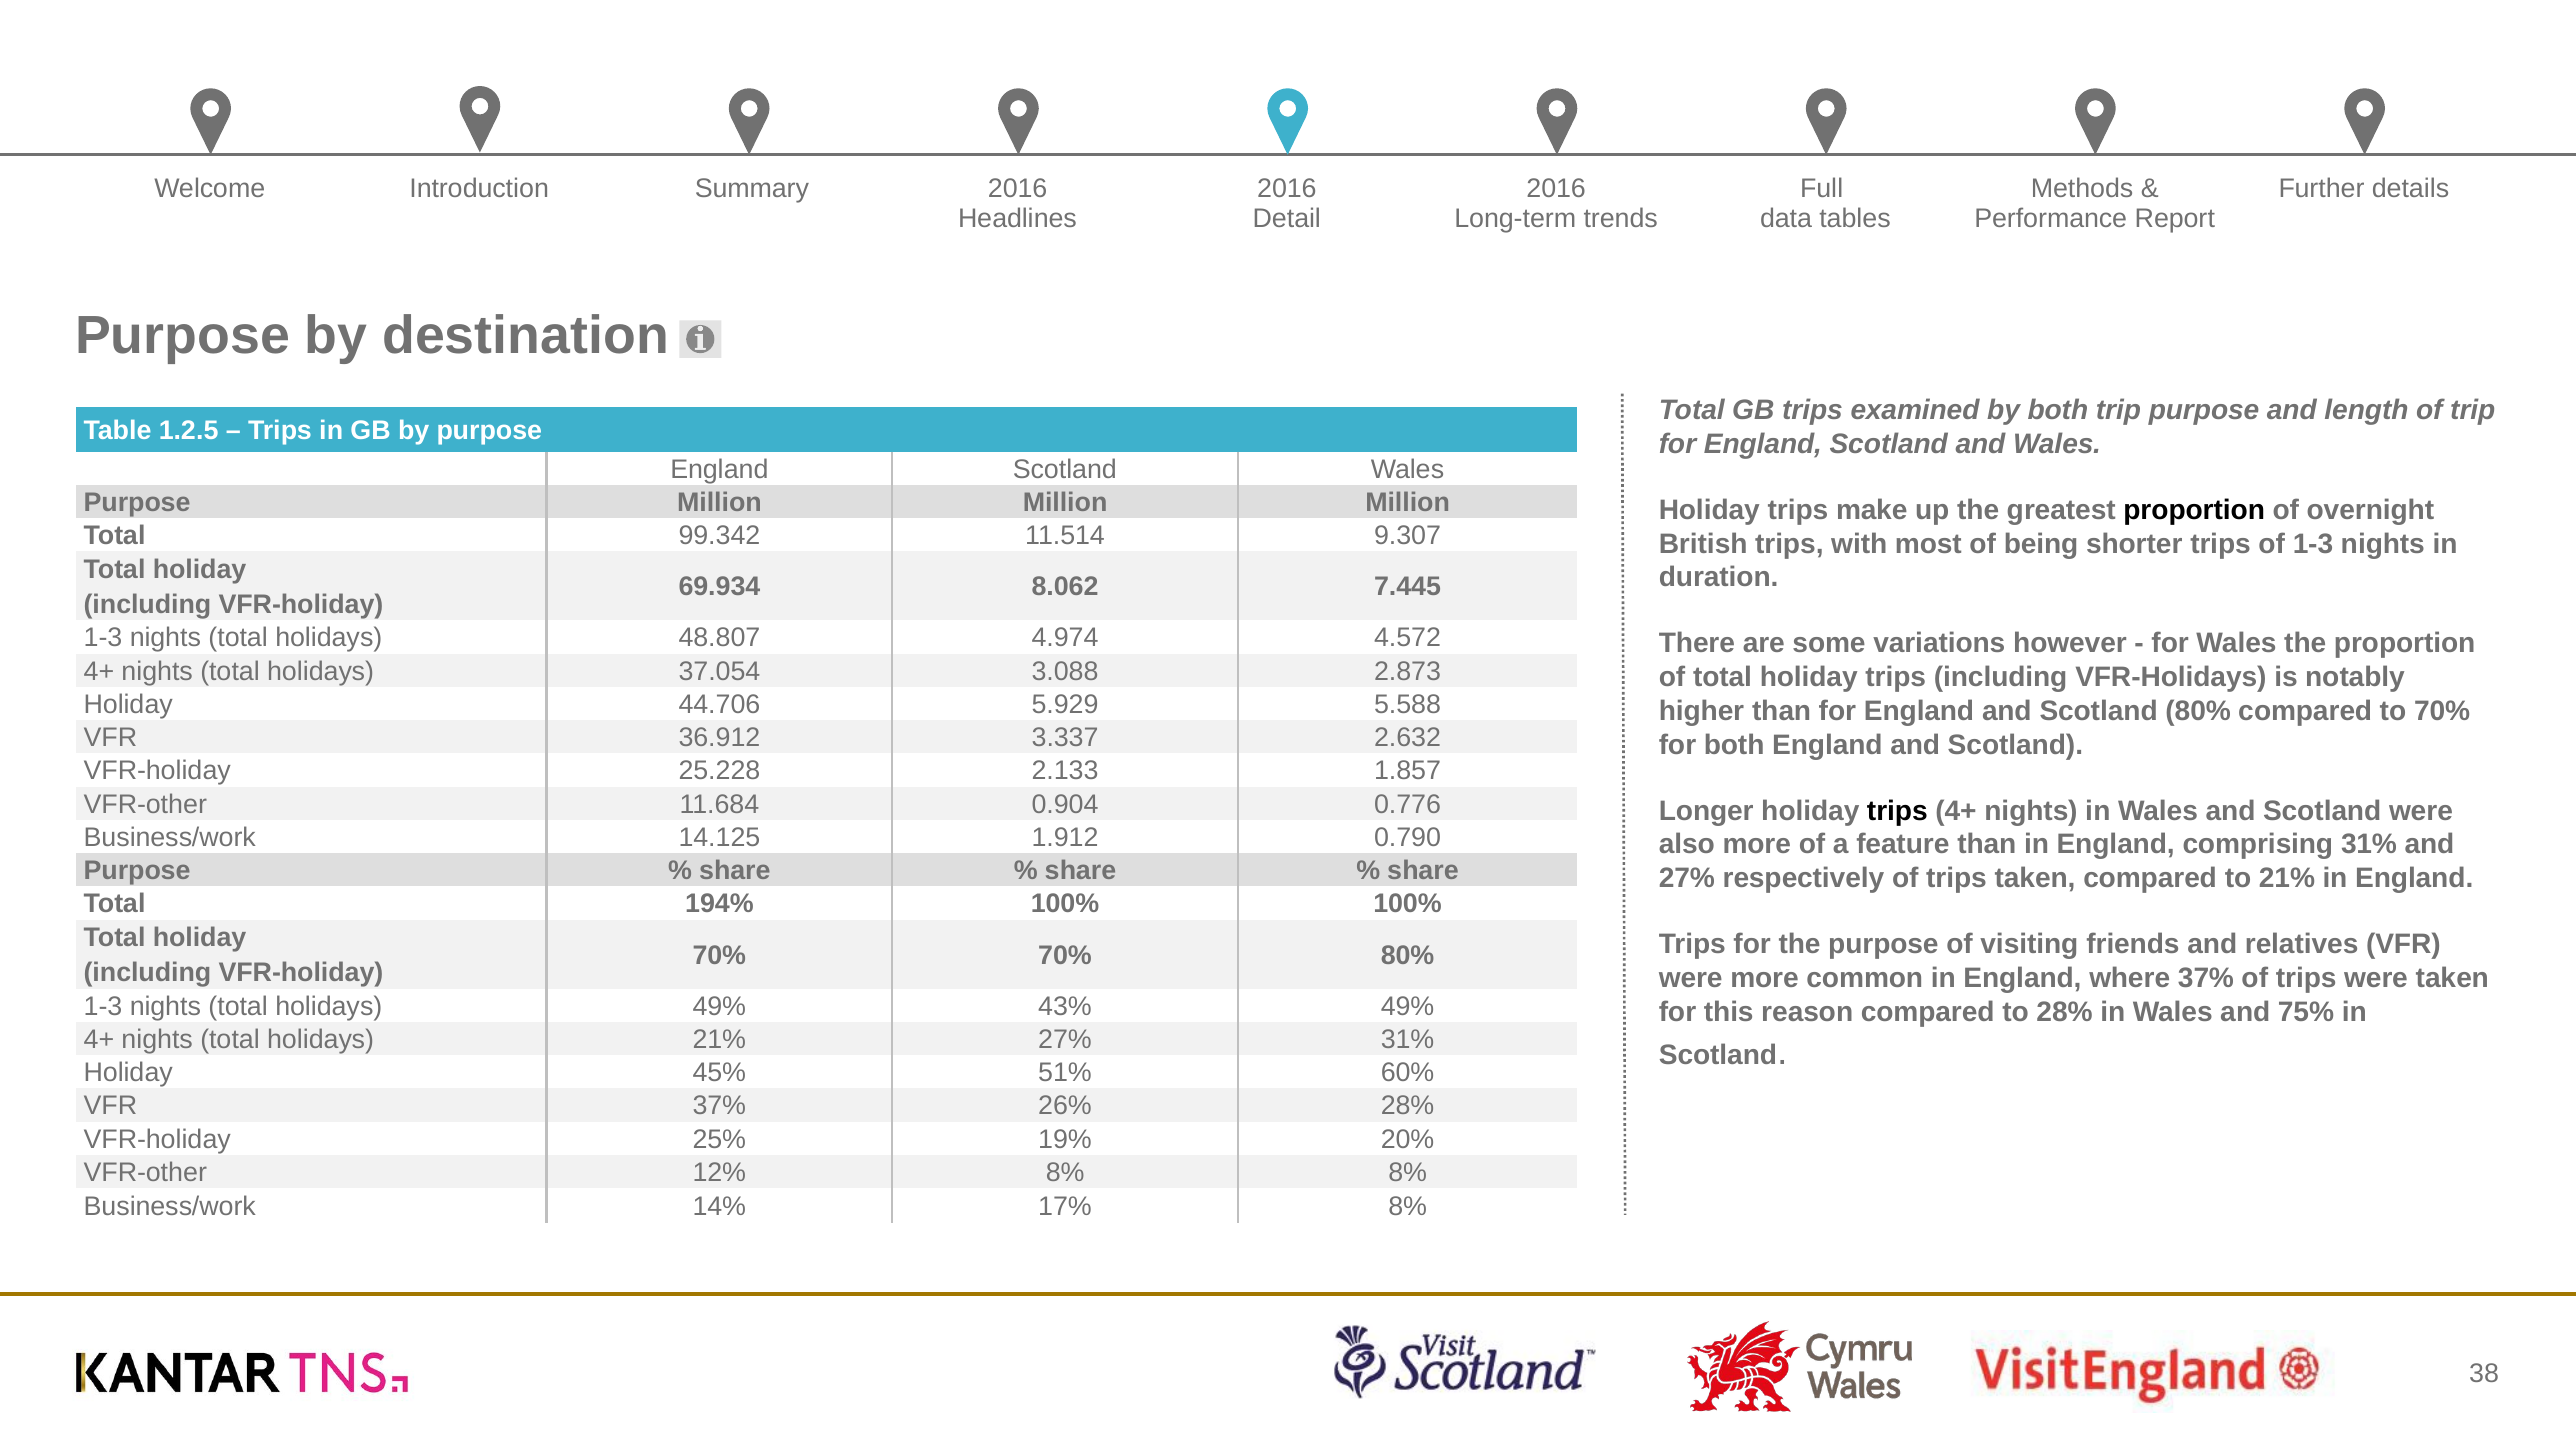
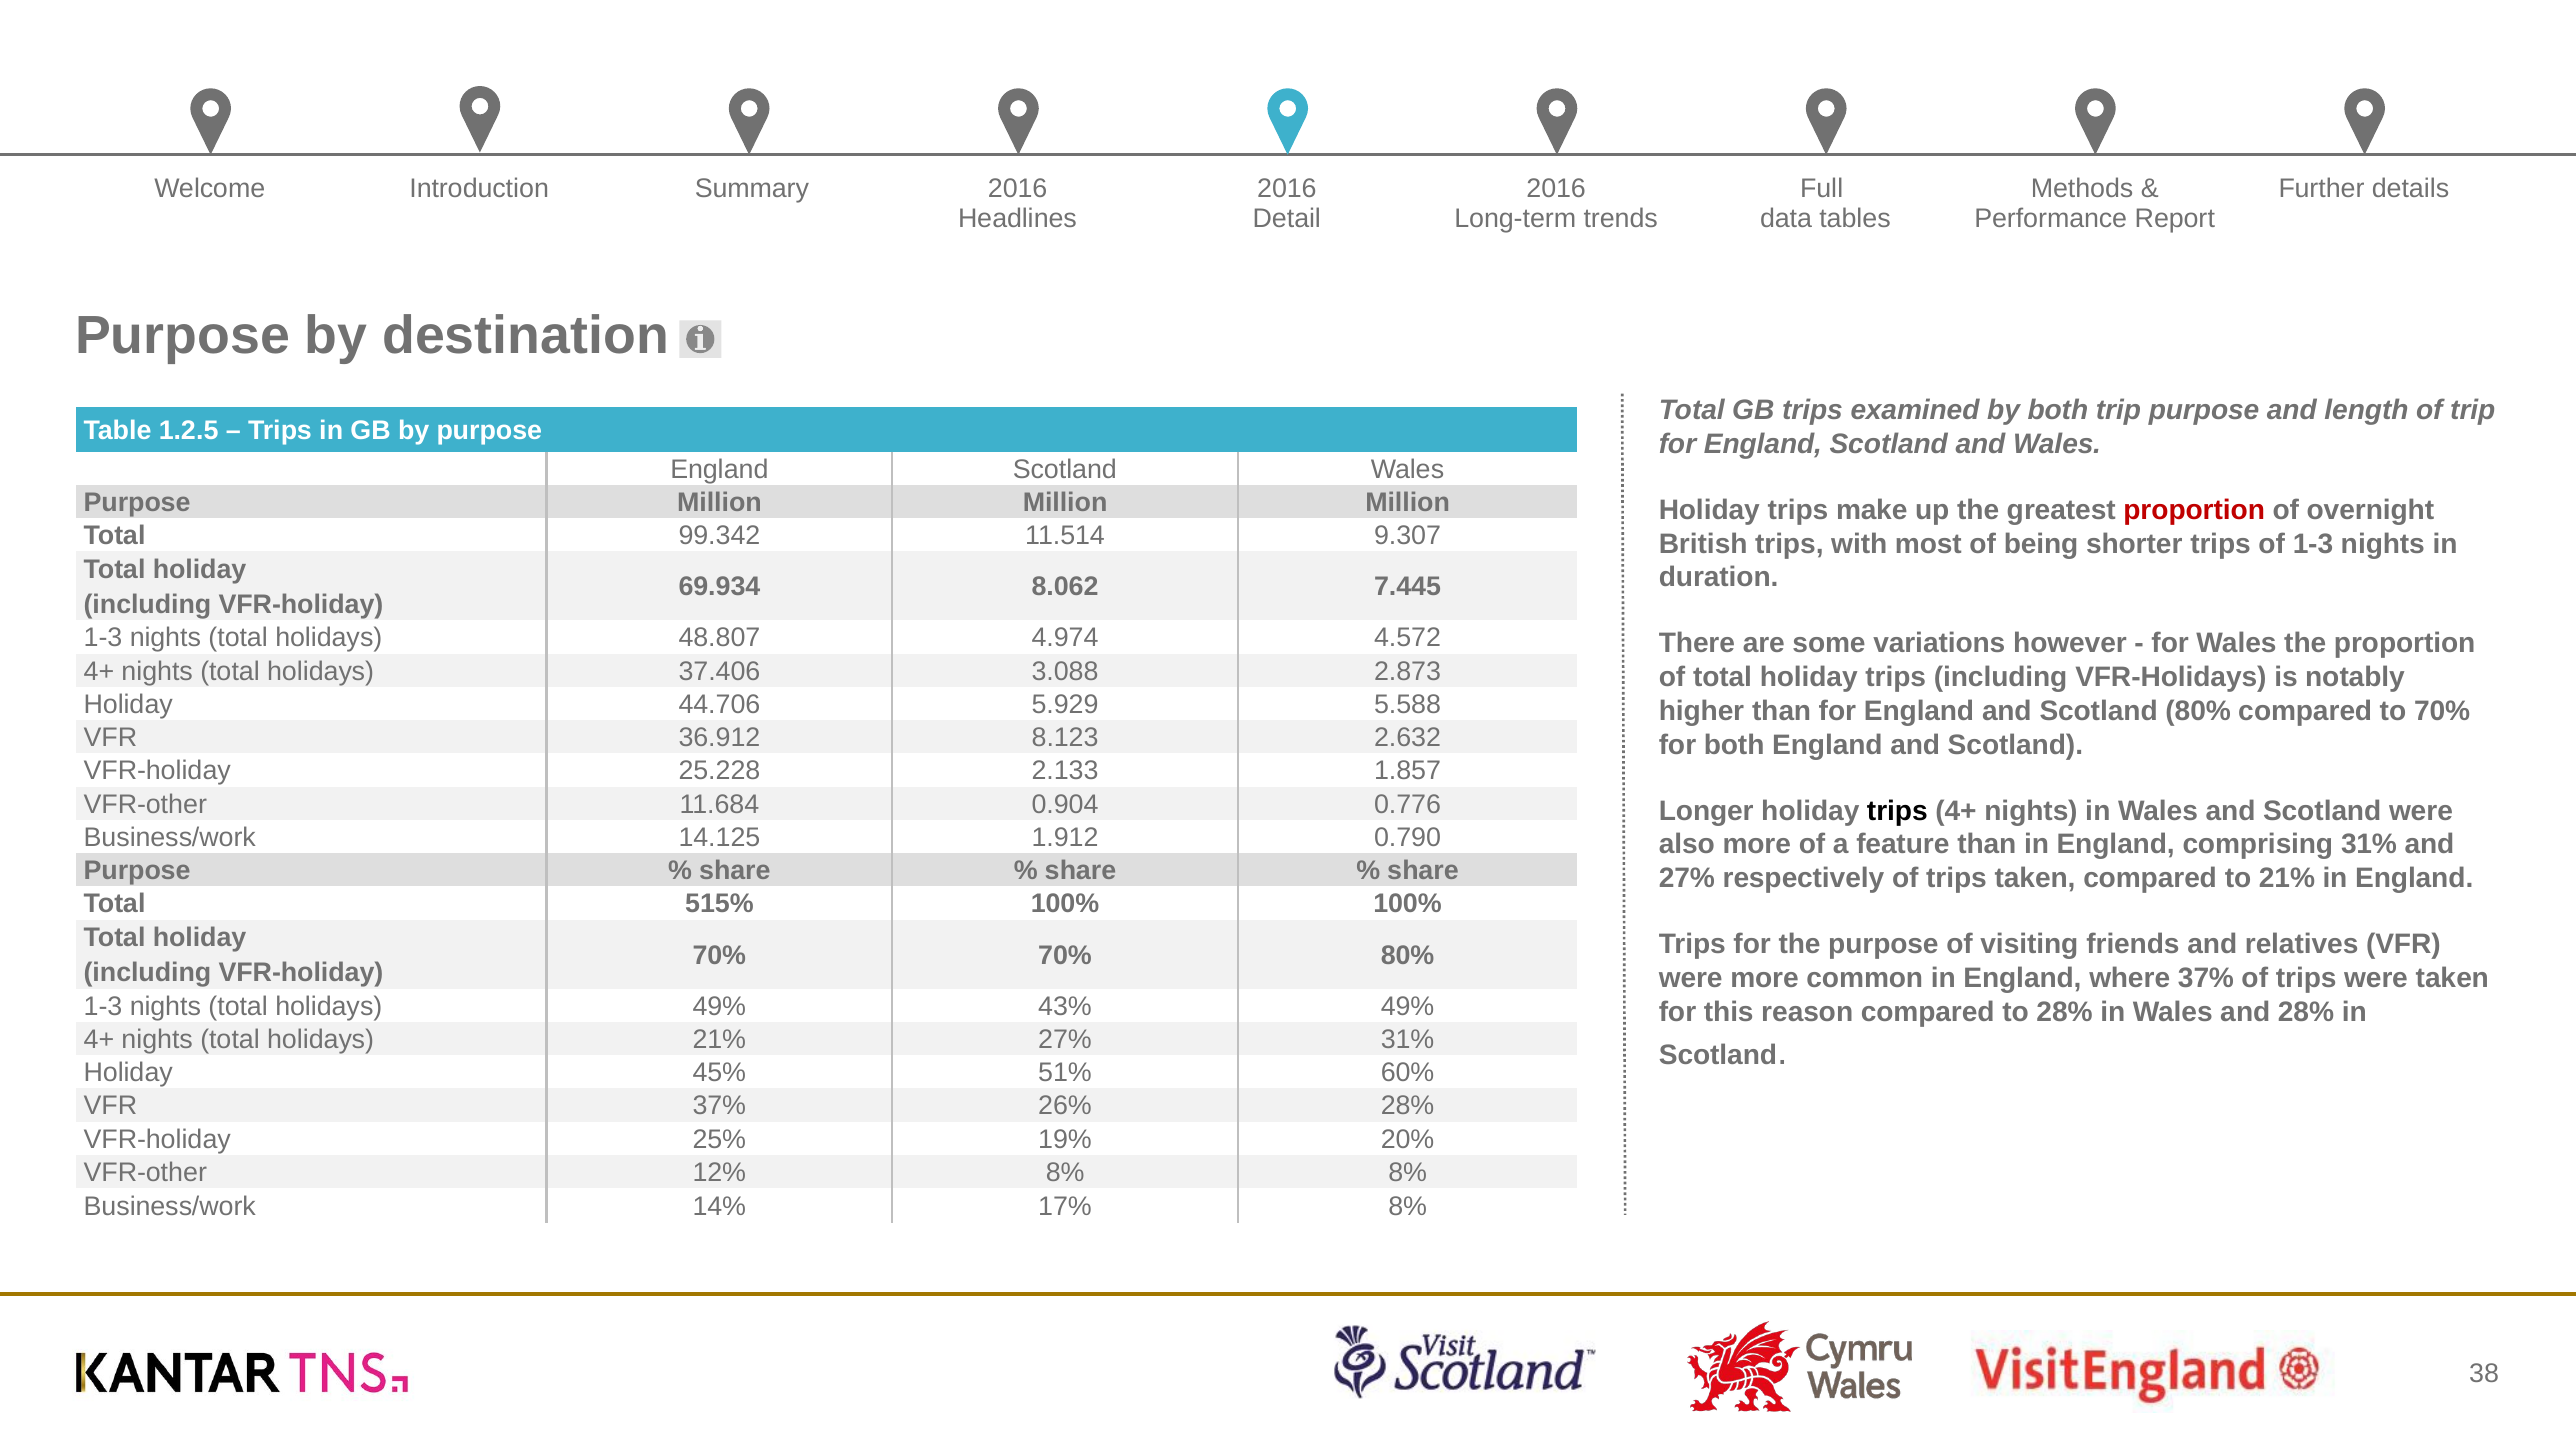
proportion at (2194, 510) colour: black -> red
37.054: 37.054 -> 37.406
3.337: 3.337 -> 8.123
194%: 194% -> 515%
and 75%: 75% -> 28%
